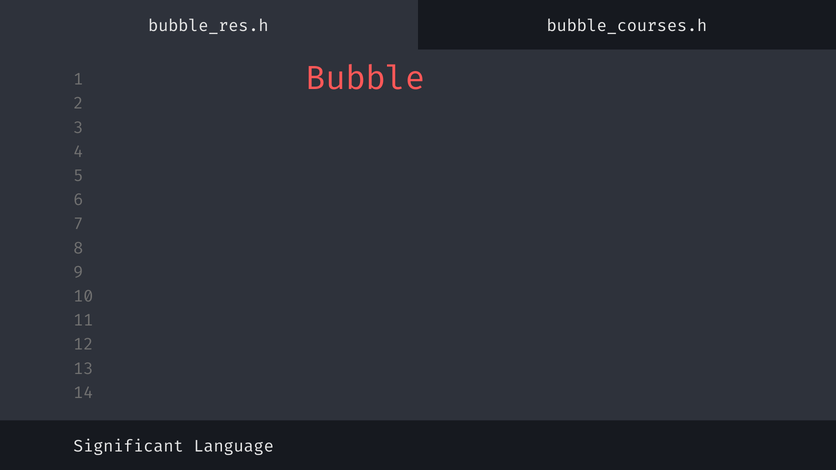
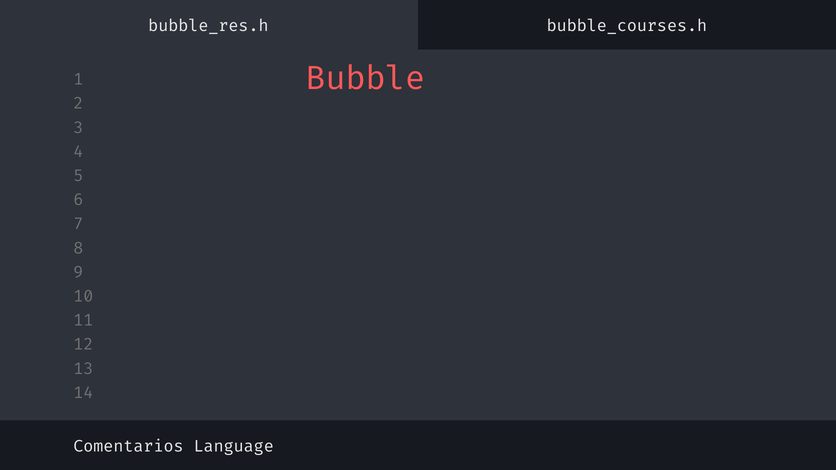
Significant: Significant -> Comentarios
